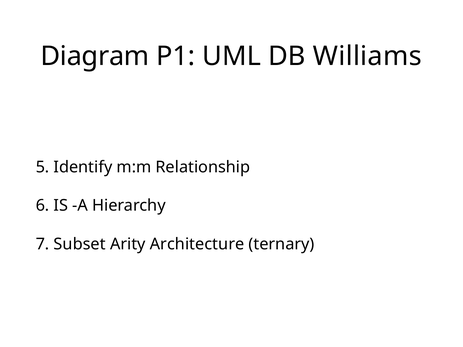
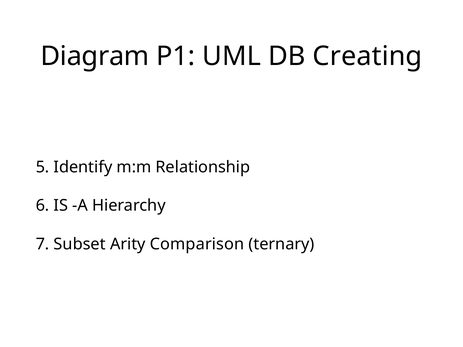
Williams: Williams -> Creating
Architecture: Architecture -> Comparison
